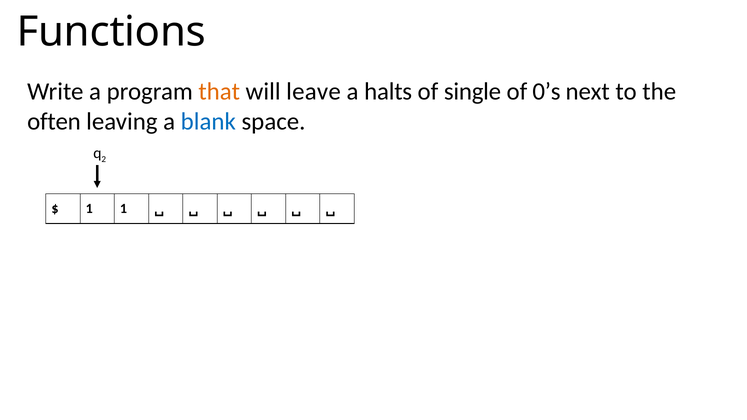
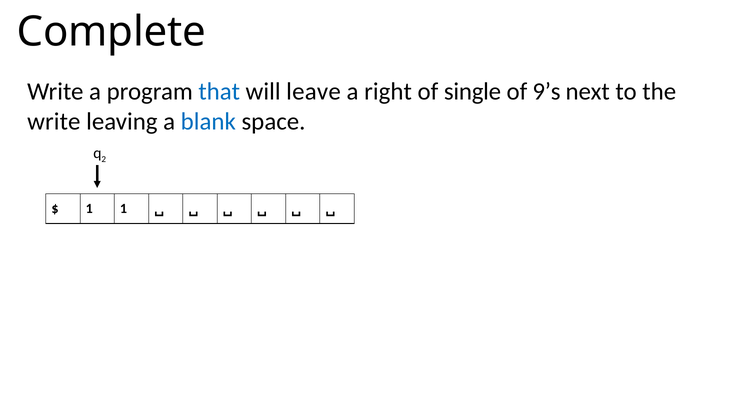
Functions: Functions -> Complete
that colour: orange -> blue
halts: halts -> right
0’s: 0’s -> 9’s
often at (54, 121): often -> write
